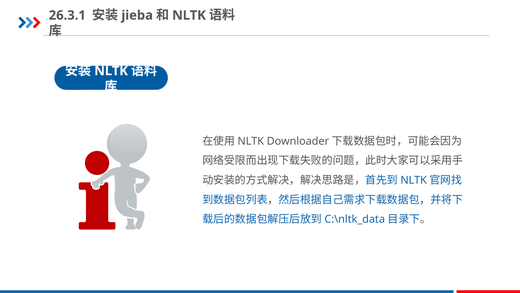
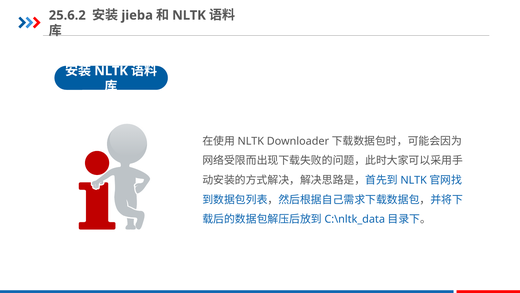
26.3.1: 26.3.1 -> 25.6.2
